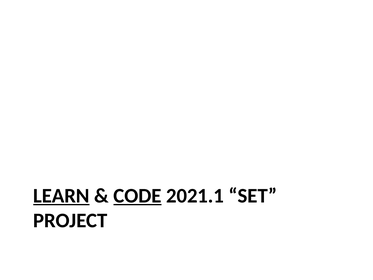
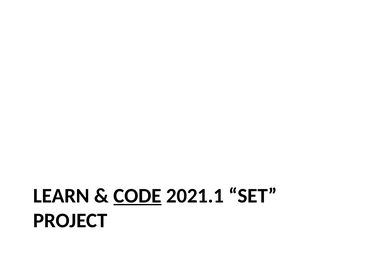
LEARN underline: present -> none
